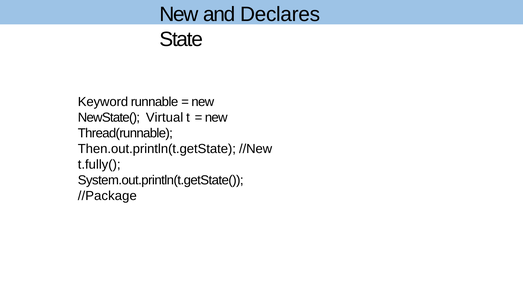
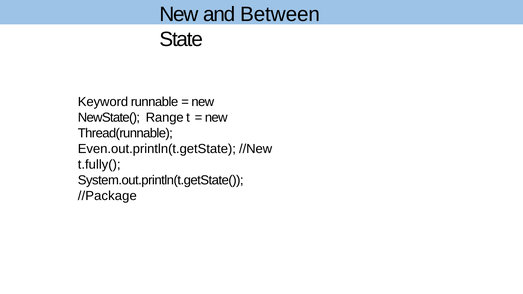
Declares: Declares -> Between
Virtual: Virtual -> Range
Then.out.println(t.getState: Then.out.println(t.getState -> Even.out.println(t.getState
